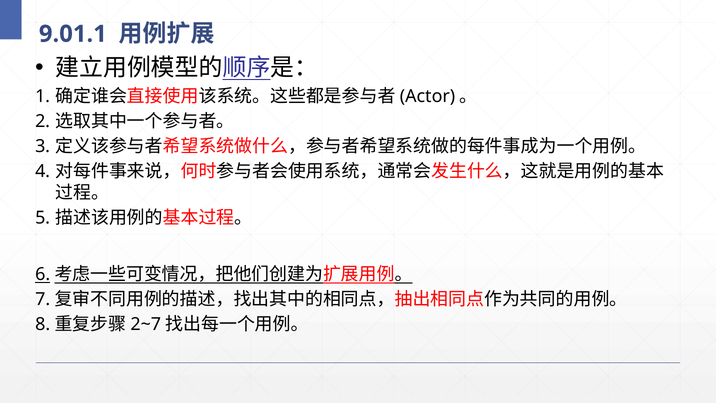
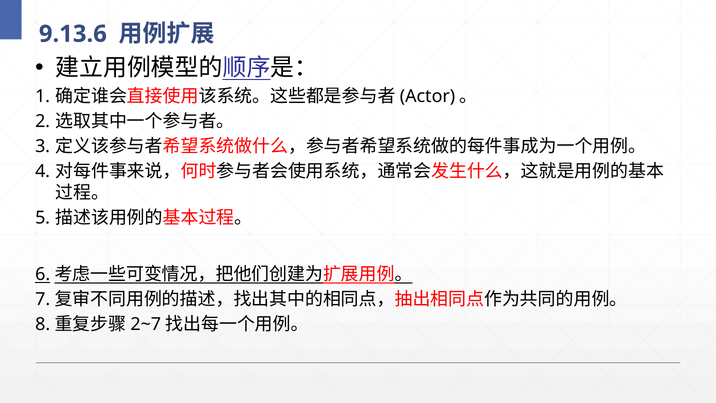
9.01.1: 9.01.1 -> 9.13.6
